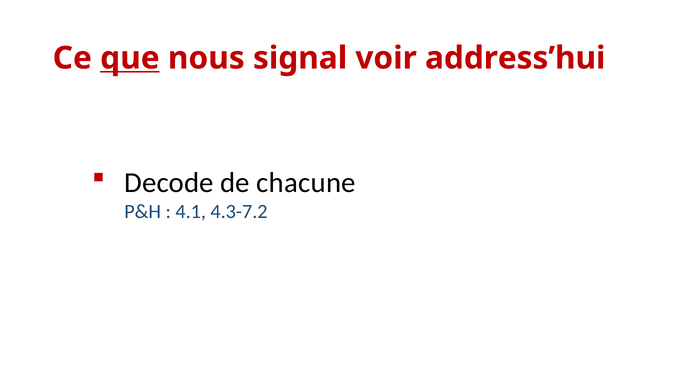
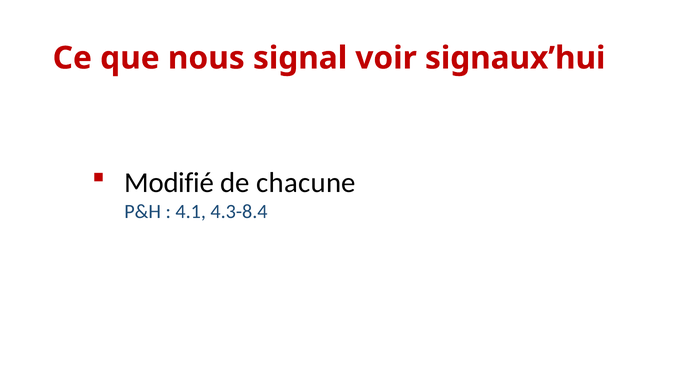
que underline: present -> none
address’hui: address’hui -> signaux’hui
Decode: Decode -> Modifié
4.3-7.2: 4.3-7.2 -> 4.3-8.4
